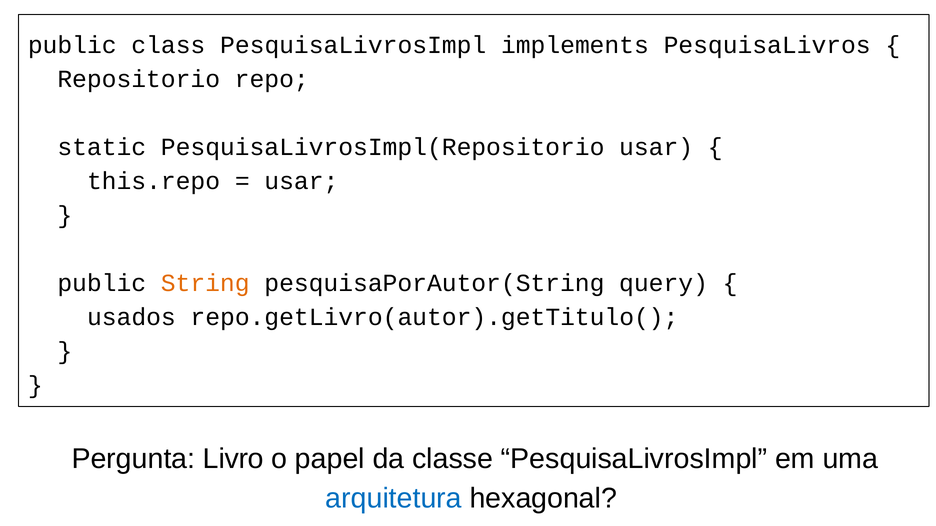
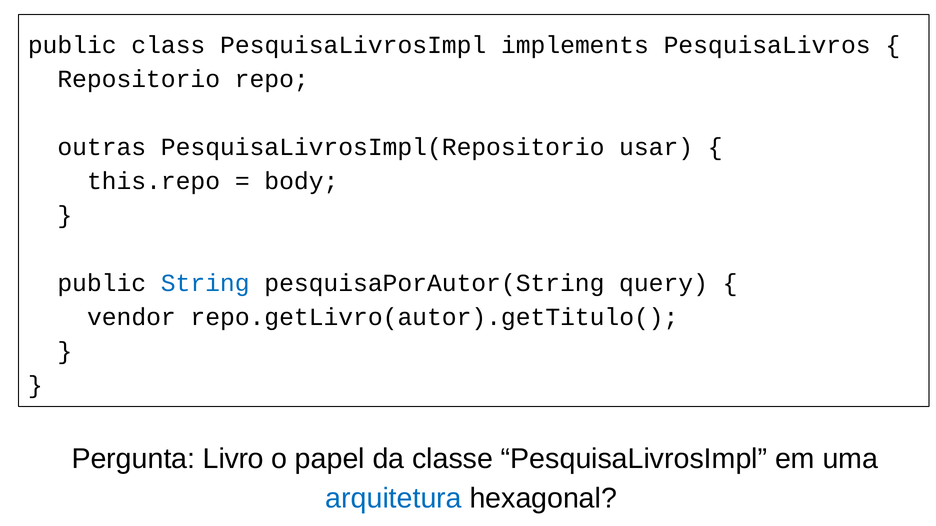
static: static -> outras
usar at (301, 181): usar -> body
String colour: orange -> blue
usados: usados -> vendor
